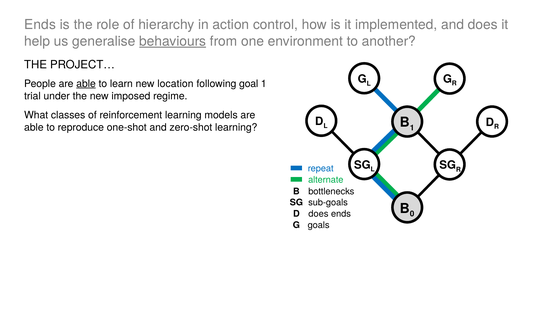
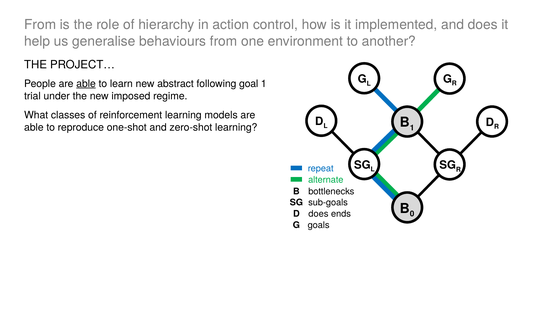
Ends at (40, 25): Ends -> From
behaviours underline: present -> none
location: location -> abstract
